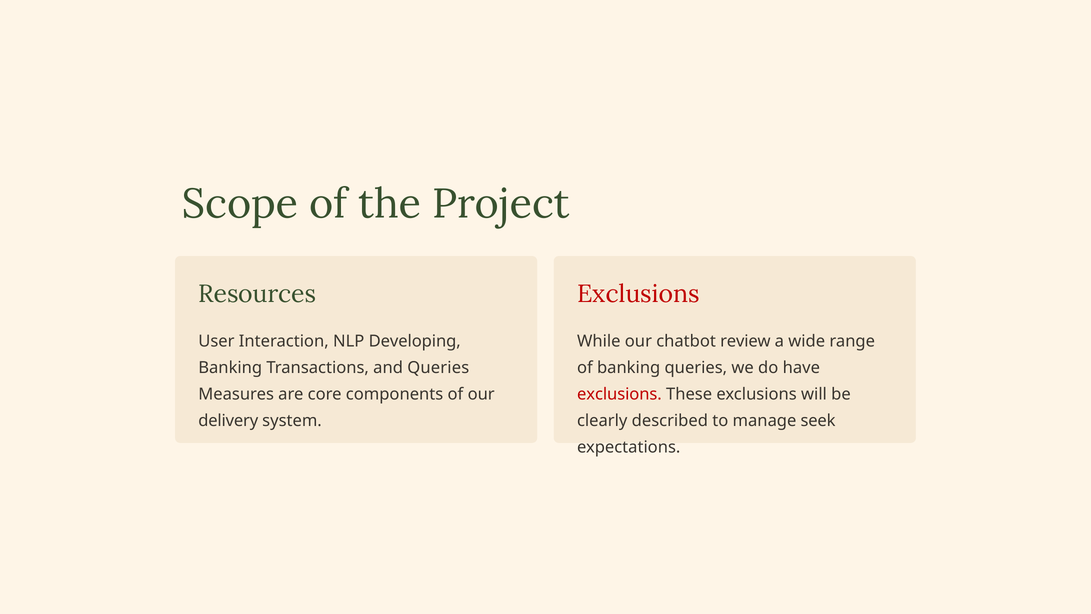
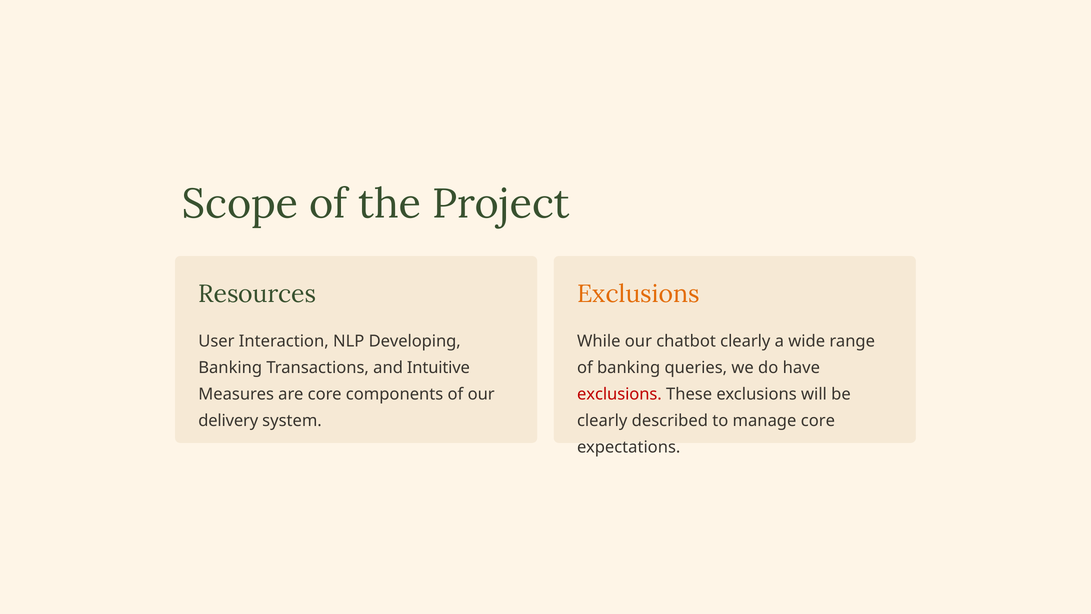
Exclusions at (638, 294) colour: red -> orange
chatbot review: review -> clearly
and Queries: Queries -> Intuitive
manage seek: seek -> core
